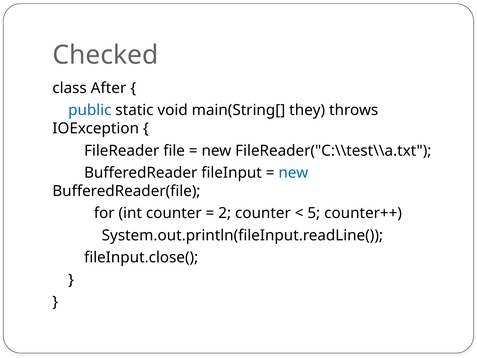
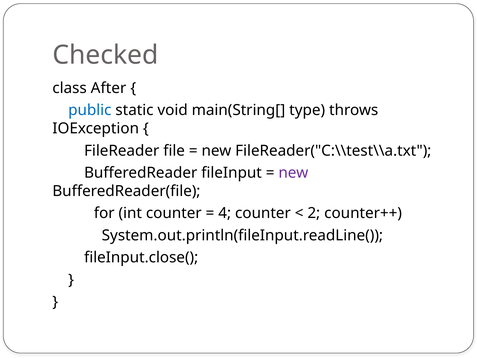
they: they -> type
new at (293, 173) colour: blue -> purple
2: 2 -> 4
5: 5 -> 2
